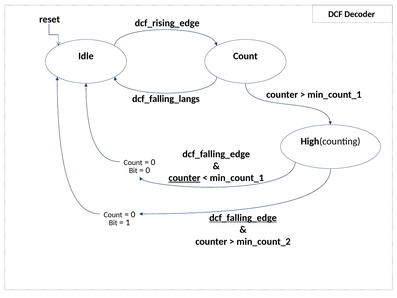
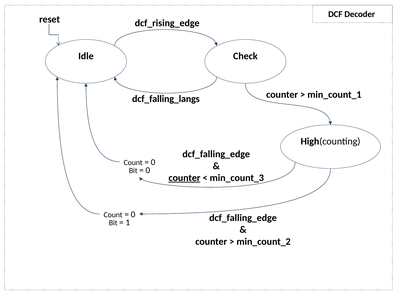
Idle Count: Count -> Check
min_count_1 at (237, 178): min_count_1 -> min_count_3
dcf_falling_edge at (243, 218) underline: present -> none
